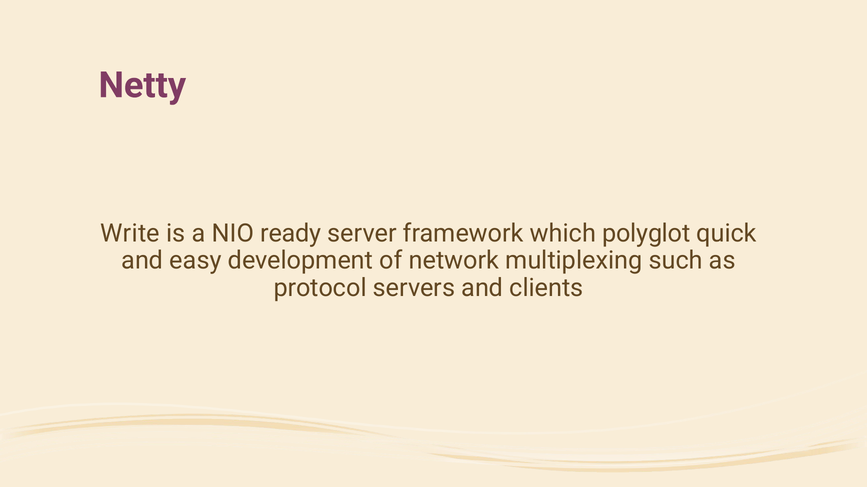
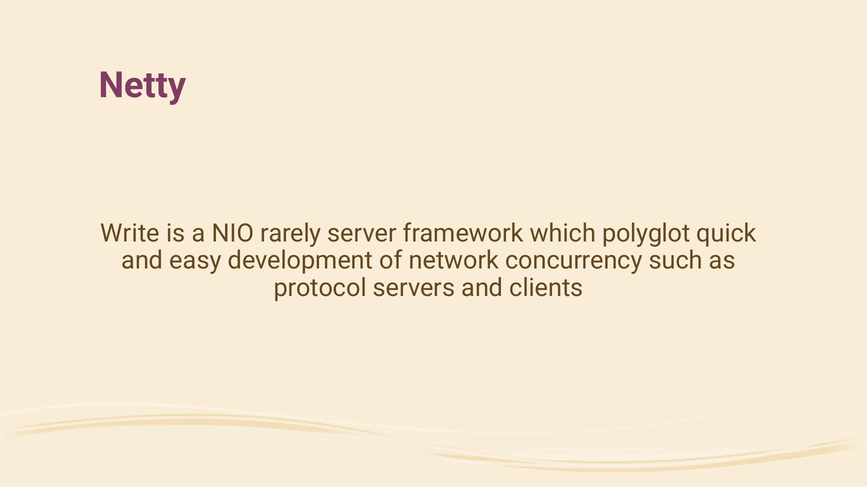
ready: ready -> rarely
multiplexing: multiplexing -> concurrency
